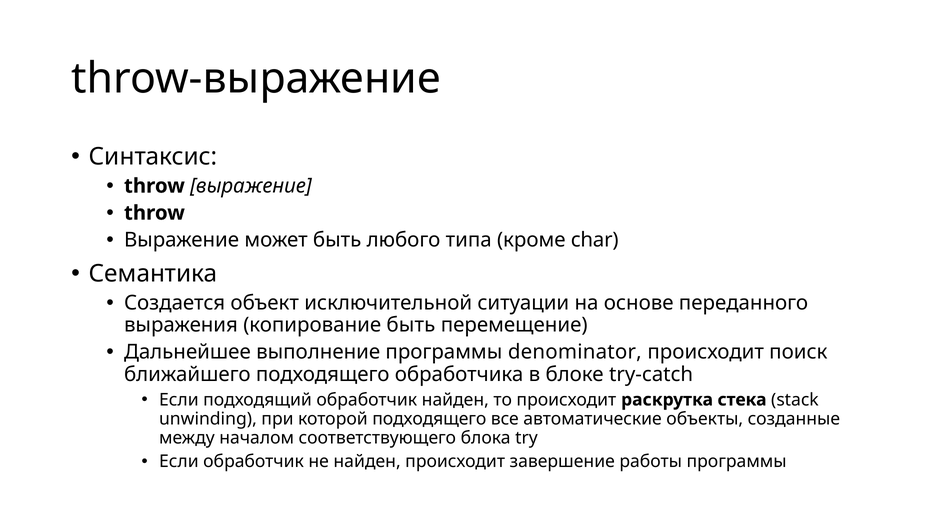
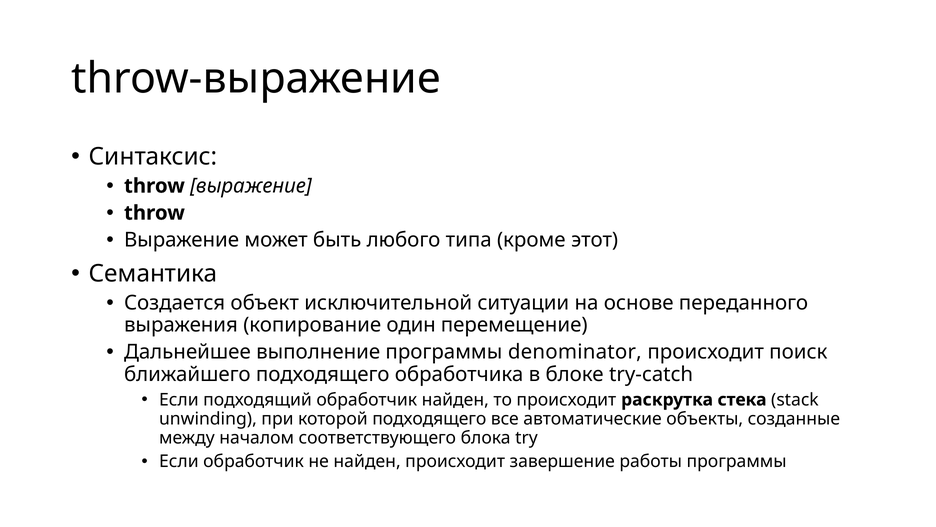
char: char -> этот
копирование быть: быть -> один
